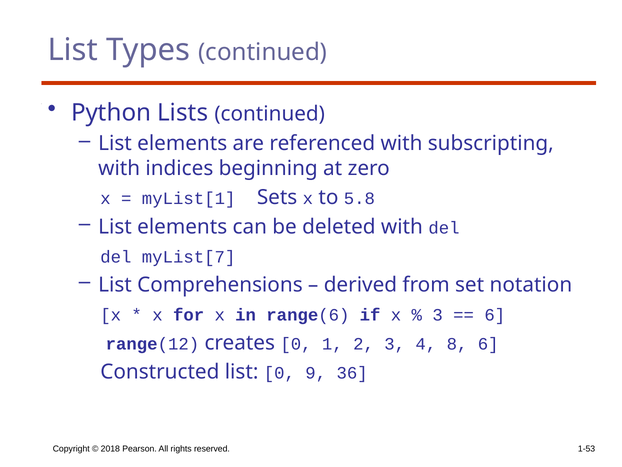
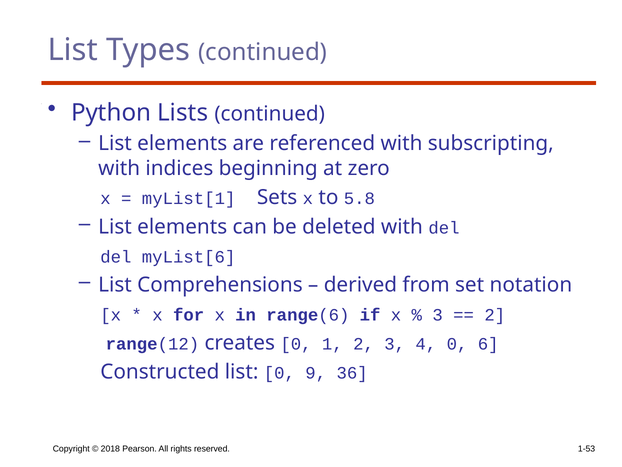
myList[7: myList[7 -> myList[6
6 at (495, 315): 6 -> 2
4 8: 8 -> 0
